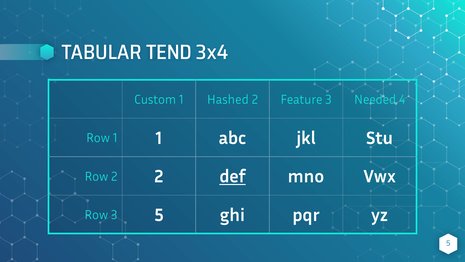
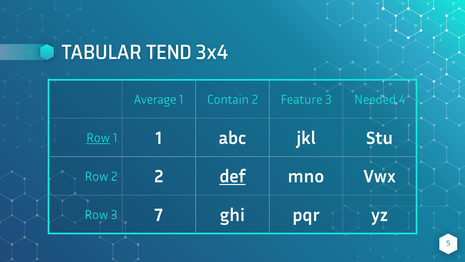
Custom: Custom -> Average
Hashed: Hashed -> Contain
Row at (98, 138) underline: none -> present
3 5: 5 -> 7
